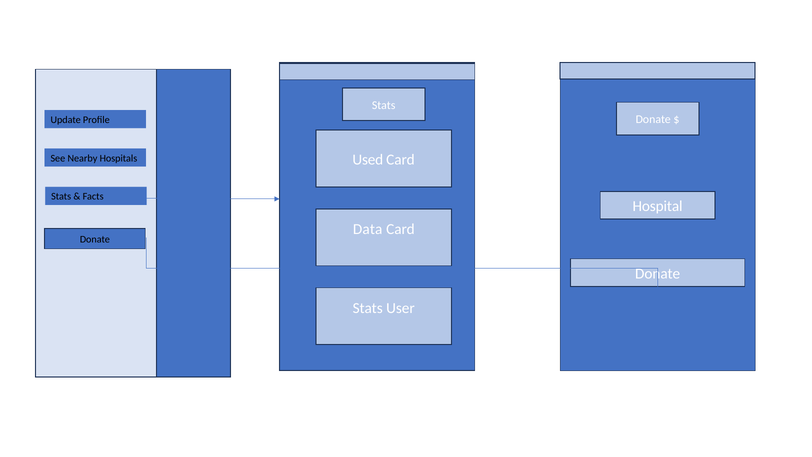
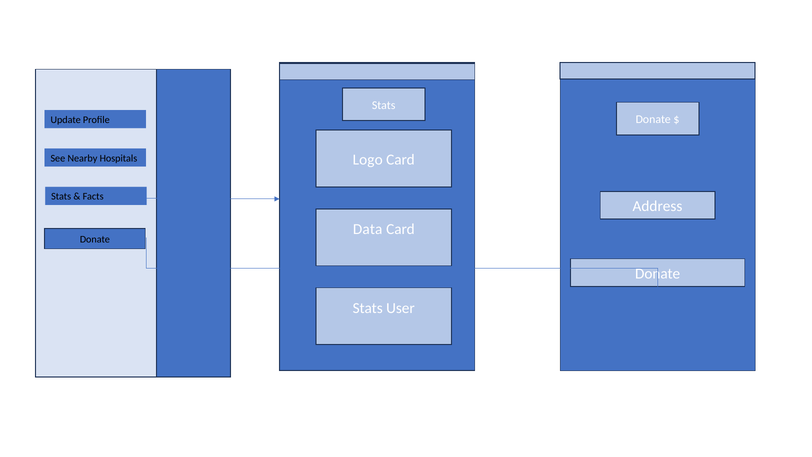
Used: Used -> Logo
Hospital: Hospital -> Address
